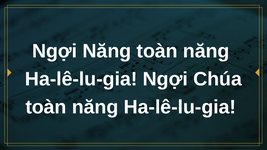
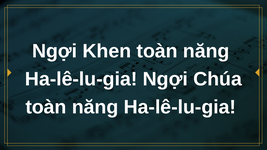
Ngợi Năng: Năng -> Khen
